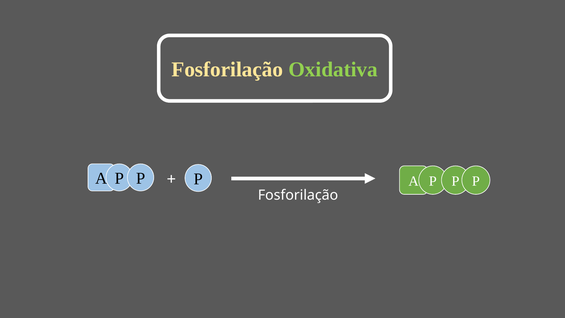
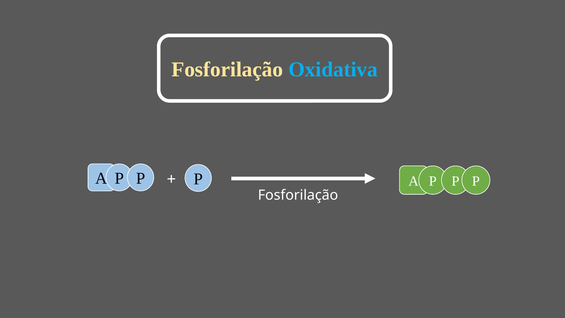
Oxidativa colour: light green -> light blue
